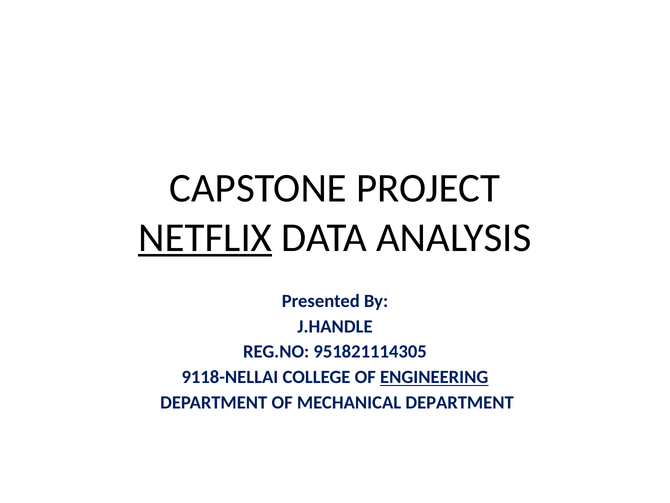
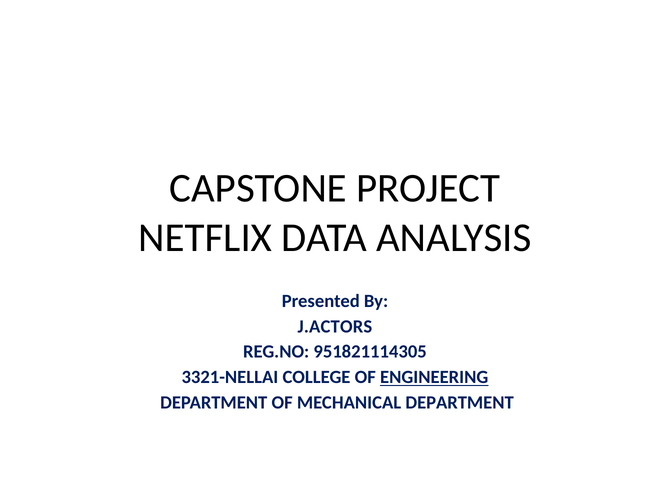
NETFLIX underline: present -> none
J.HANDLE: J.HANDLE -> J.ACTORS
9118-NELLAI: 9118-NELLAI -> 3321-NELLAI
